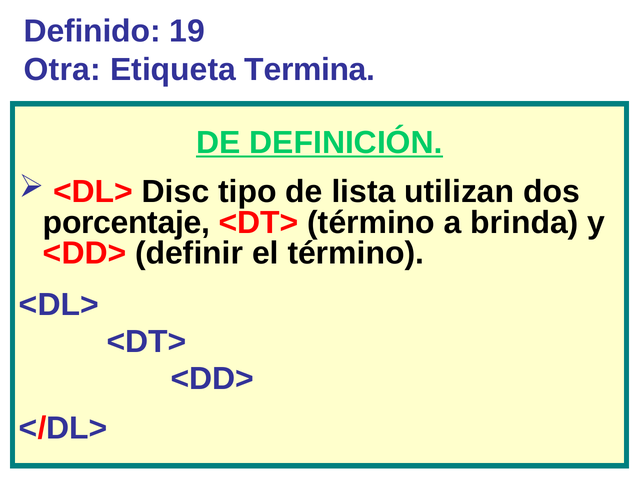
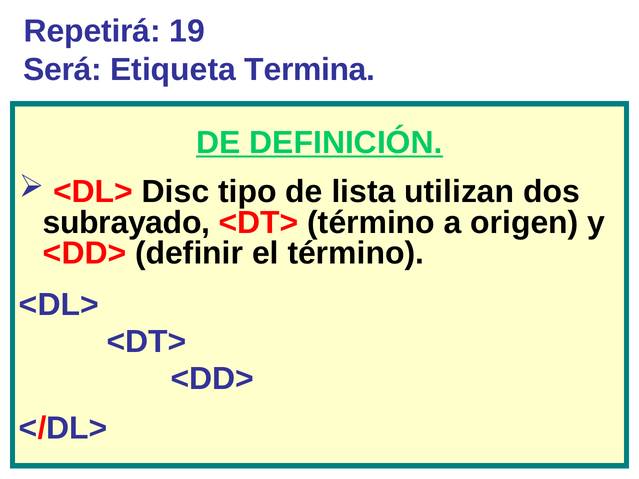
Definido: Definido -> Repetirá
Otra: Otra -> Será
porcentaje: porcentaje -> subrayado
brinda: brinda -> origen
